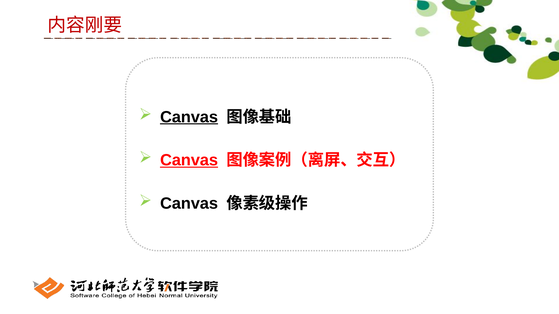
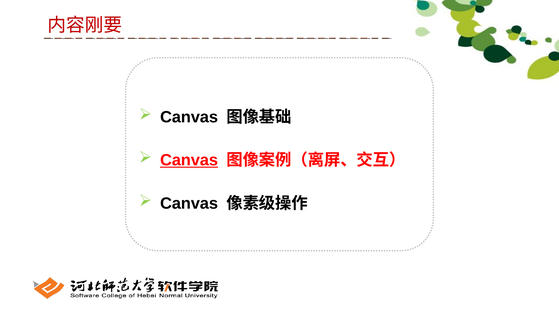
Canvas at (189, 117) underline: present -> none
